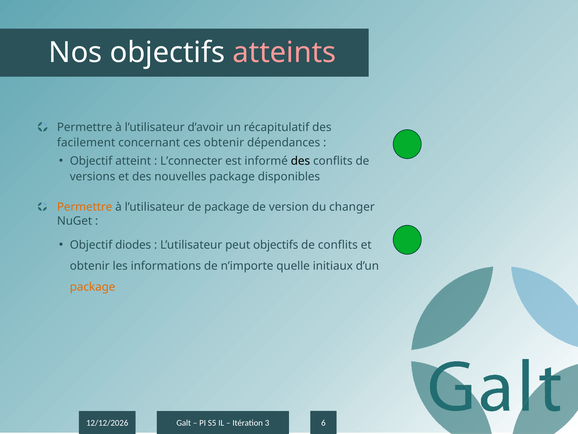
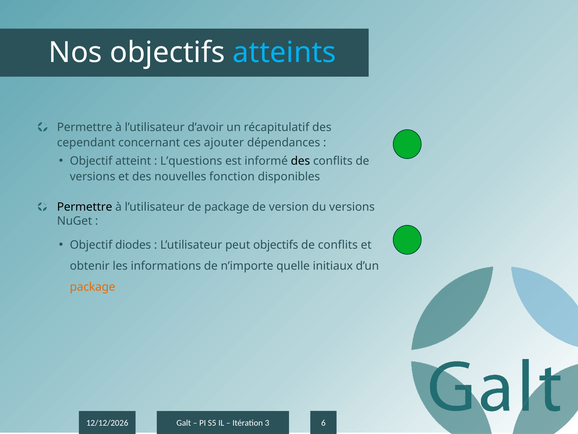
atteints colour: pink -> light blue
facilement: facilement -> cependant
ces obtenir: obtenir -> ajouter
L’connecter: L’connecter -> L’questions
nouvelles package: package -> fonction
Permettre at (85, 207) colour: orange -> black
du changer: changer -> versions
